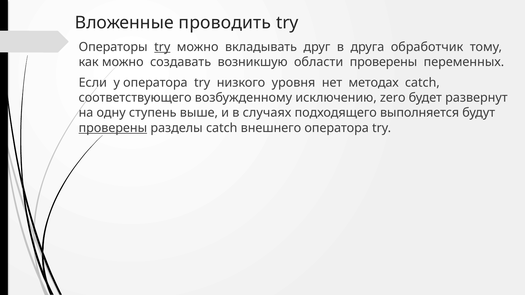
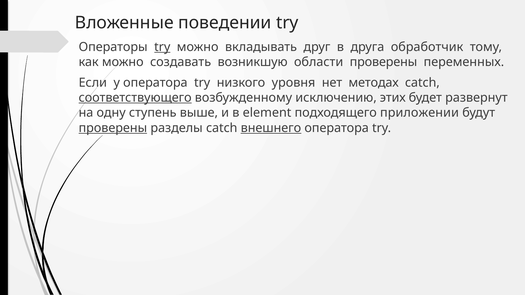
проводить: проводить -> поведении
соответствующего underline: none -> present
zero: zero -> этих
случаях: случаях -> element
выполняется: выполняется -> приложении
внешнего underline: none -> present
